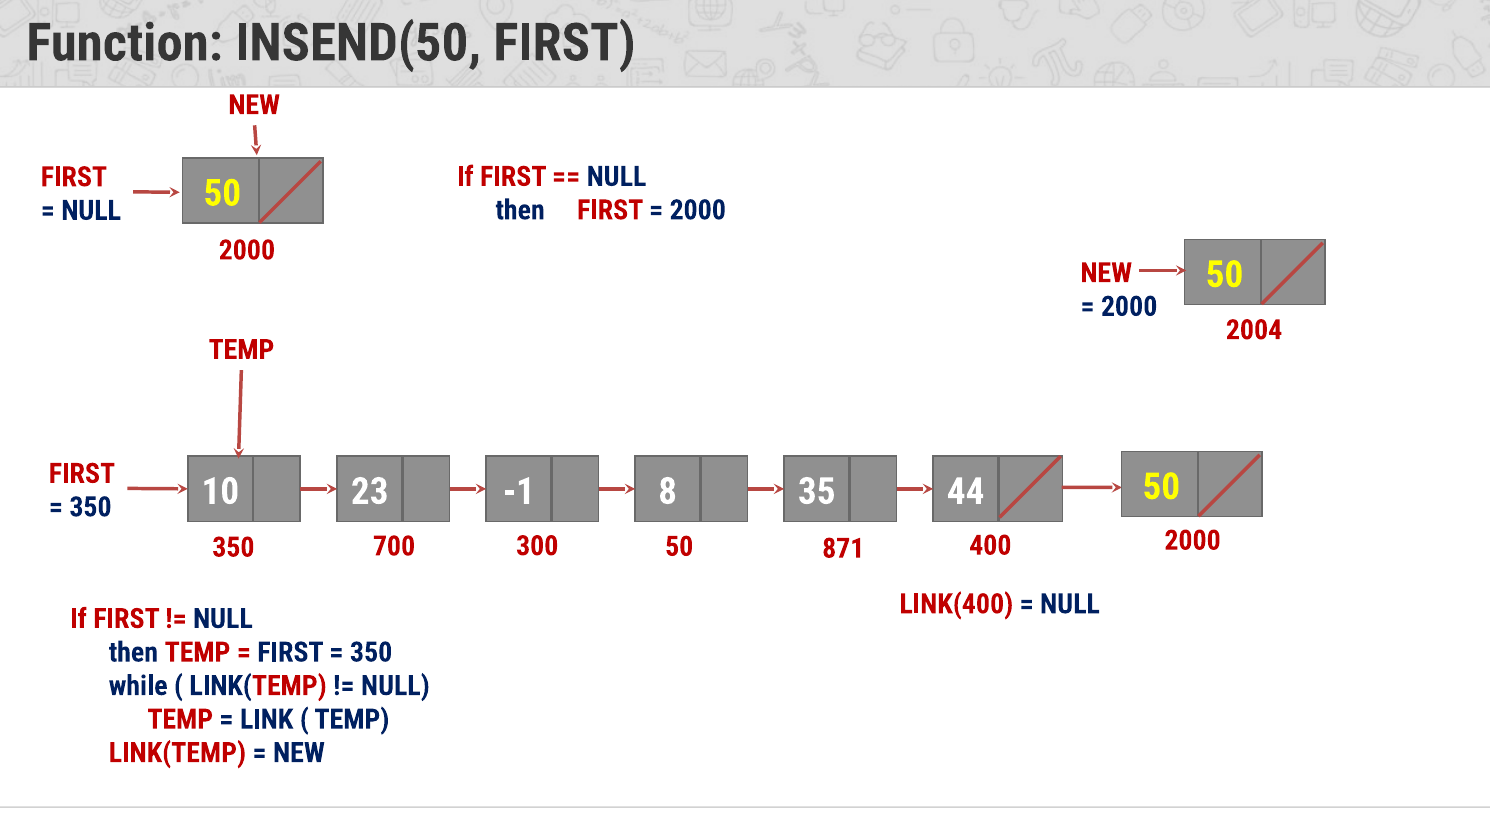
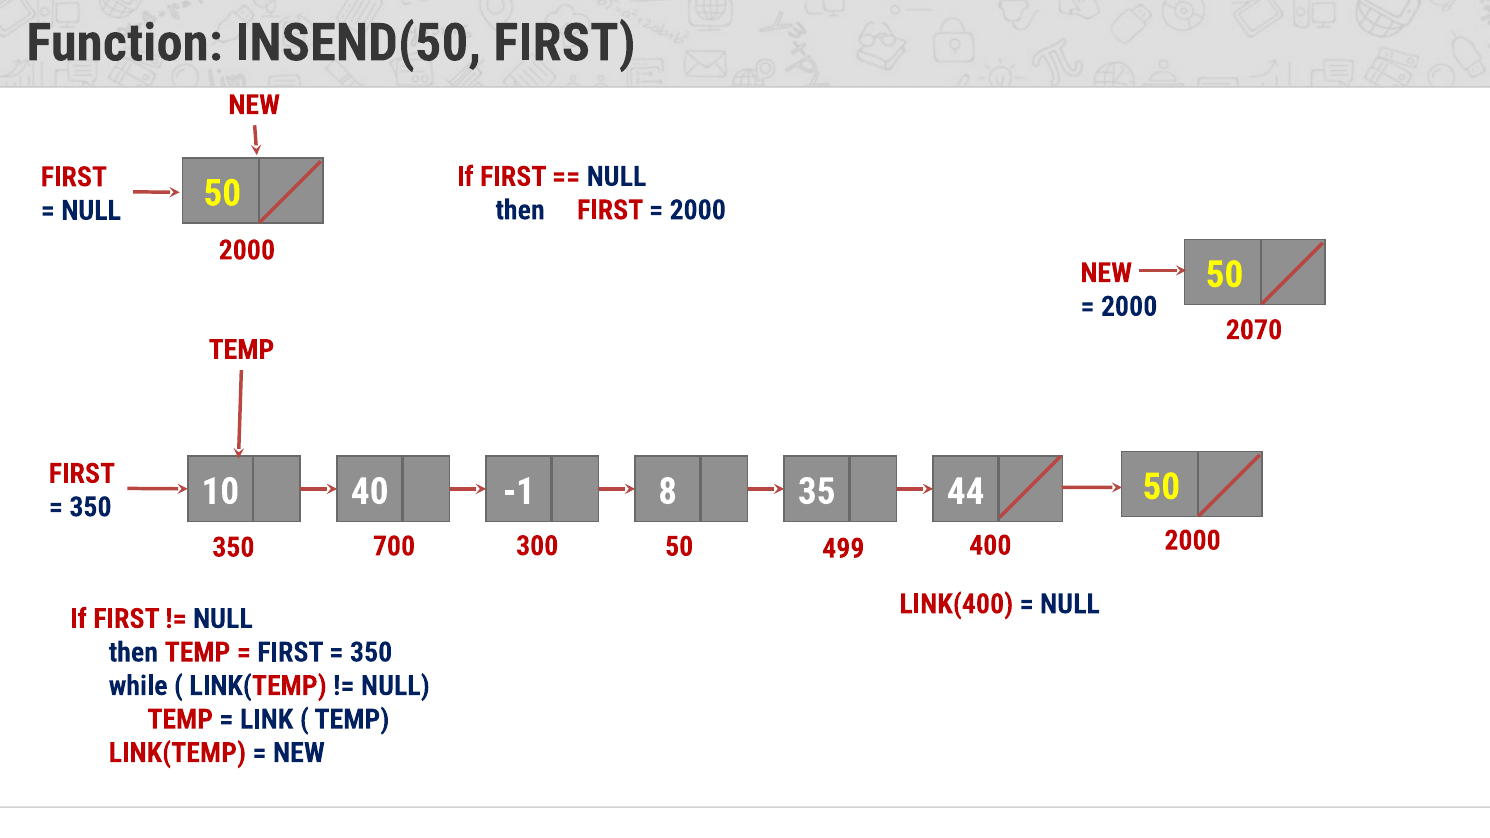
2004: 2004 -> 2070
23: 23 -> 40
871: 871 -> 499
